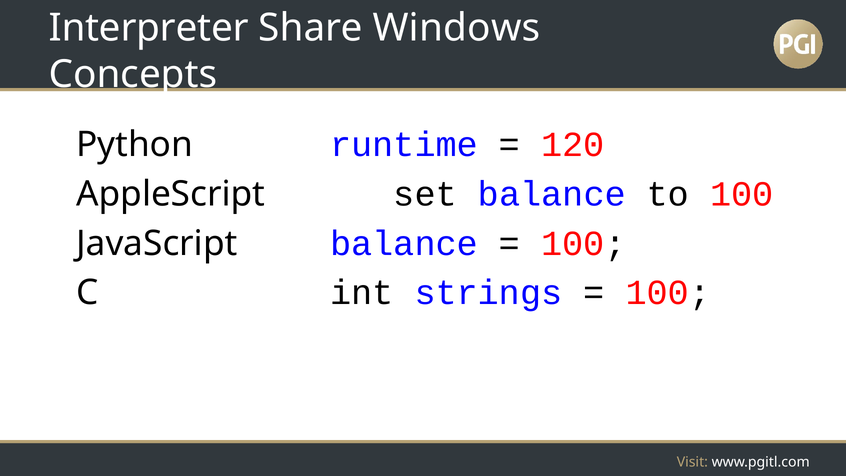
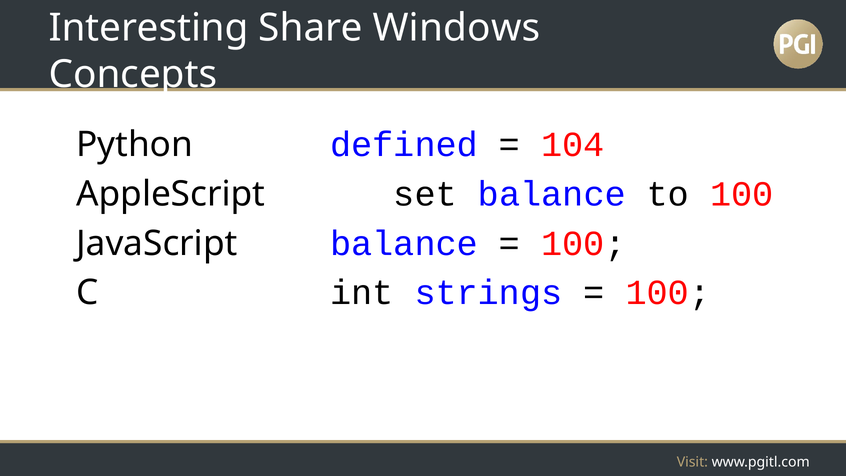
Interpreter: Interpreter -> Interesting
runtime: runtime -> defined
120: 120 -> 104
